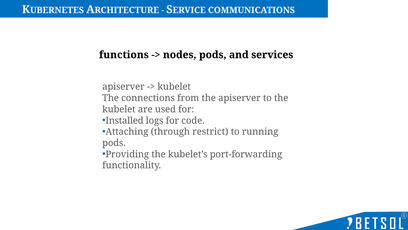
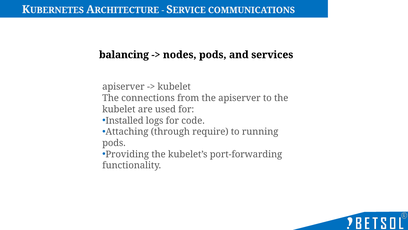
functions: functions -> balancing
restrict: restrict -> require
